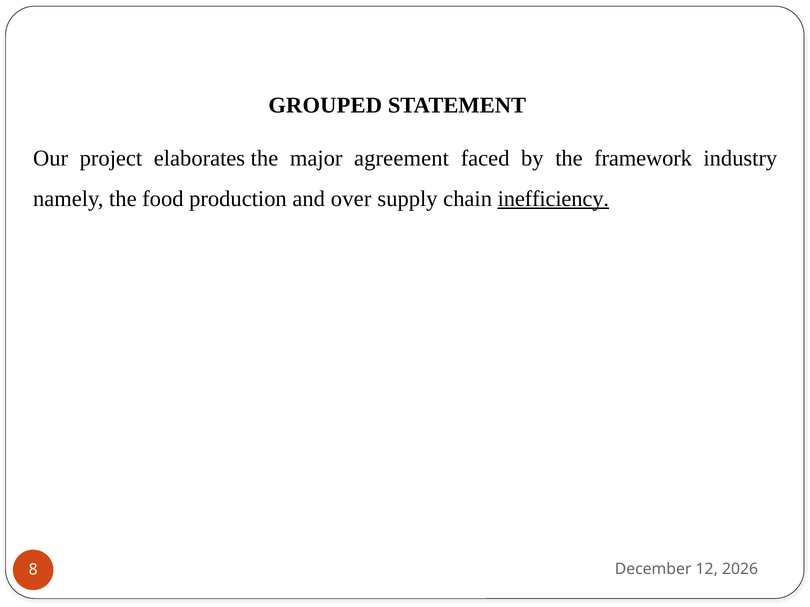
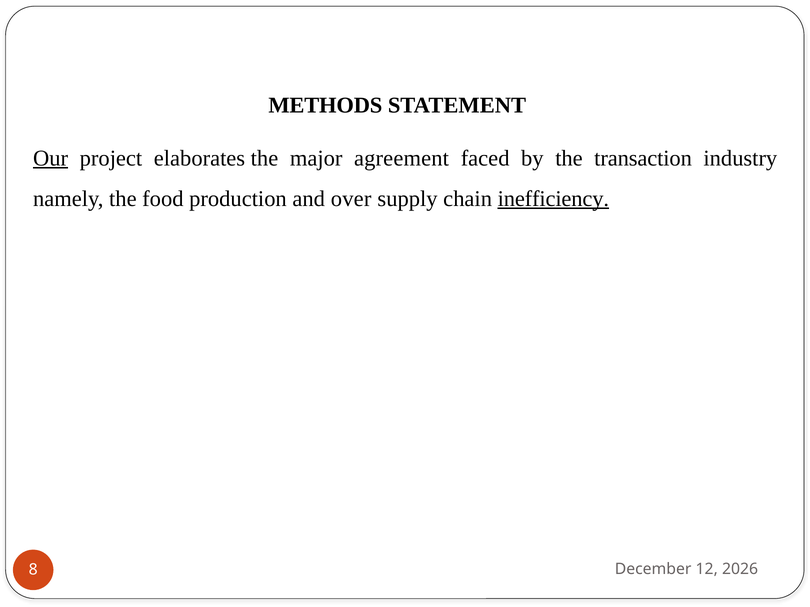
GROUPED: GROUPED -> METHODS
Our underline: none -> present
framework: framework -> transaction
